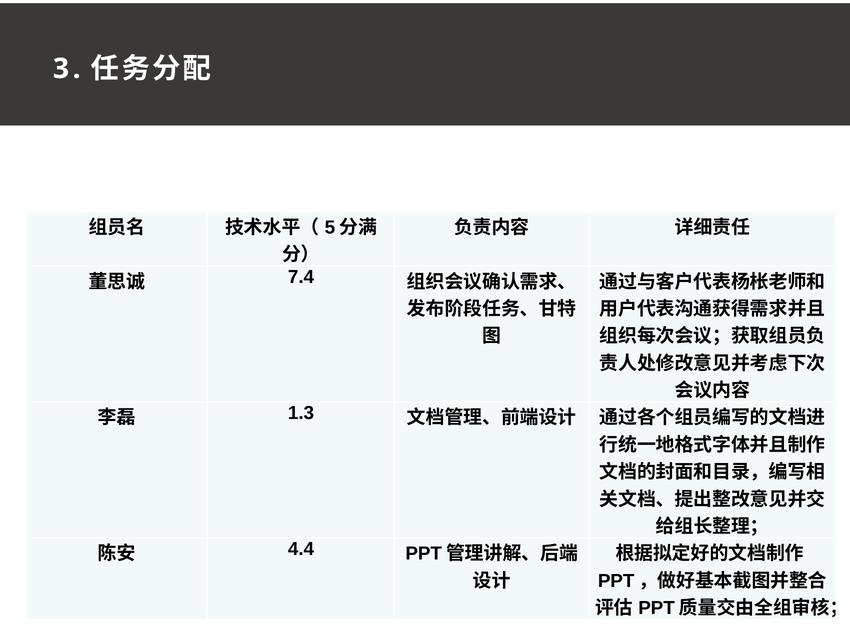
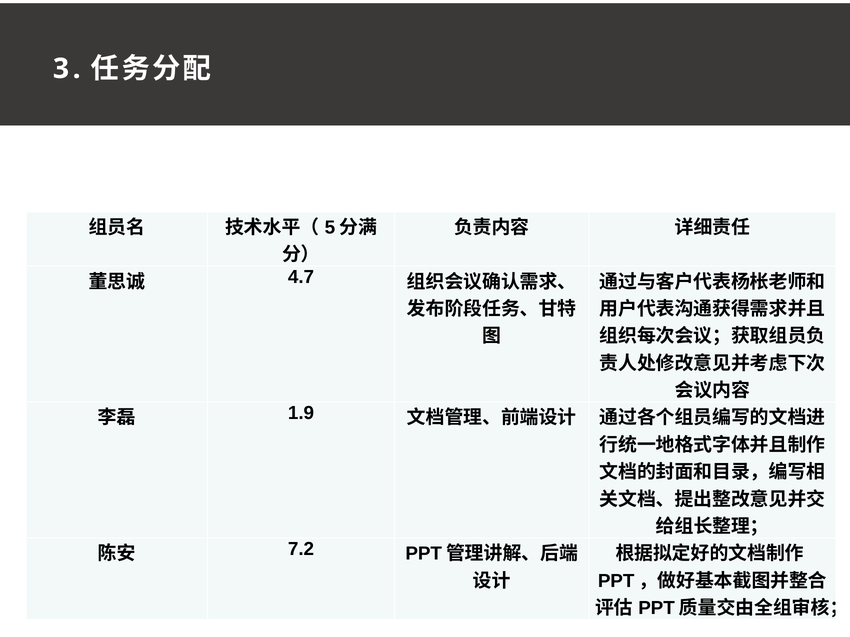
7.4: 7.4 -> 4.7
1.3: 1.3 -> 1.9
4.4: 4.4 -> 7.2
